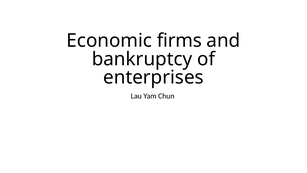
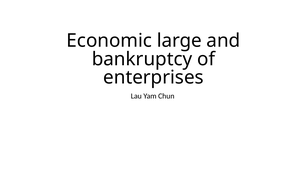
firms: firms -> large
